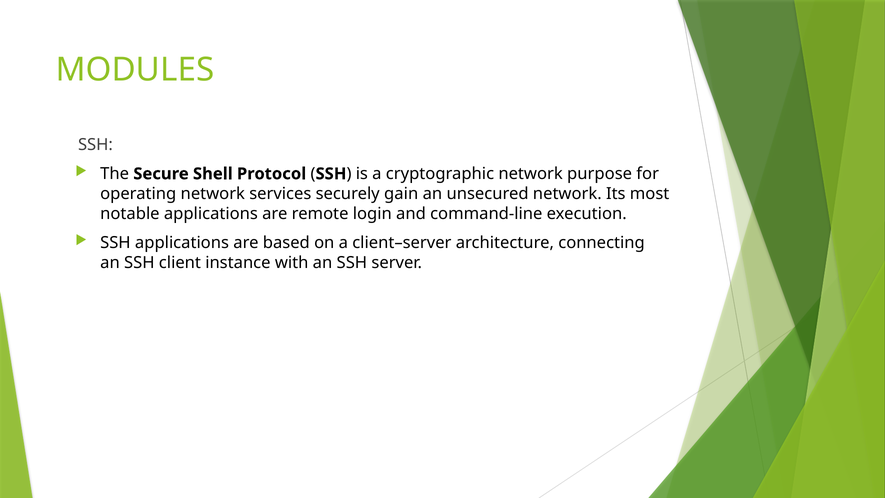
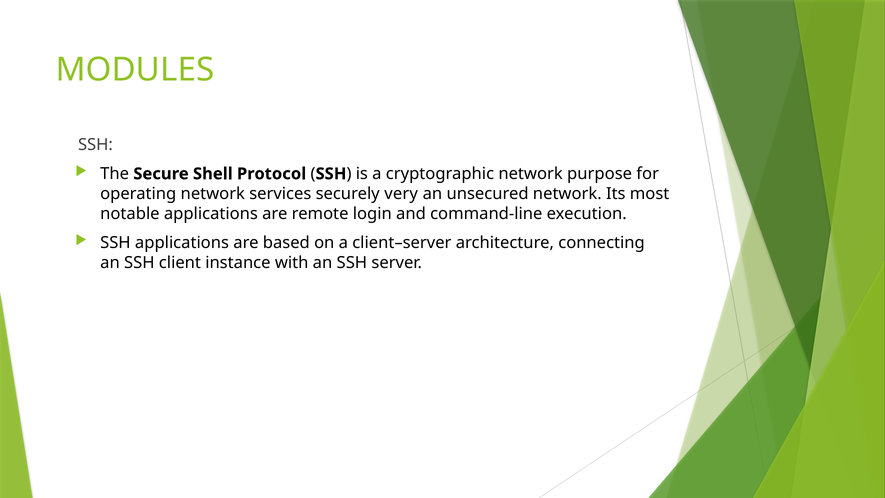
gain: gain -> very
